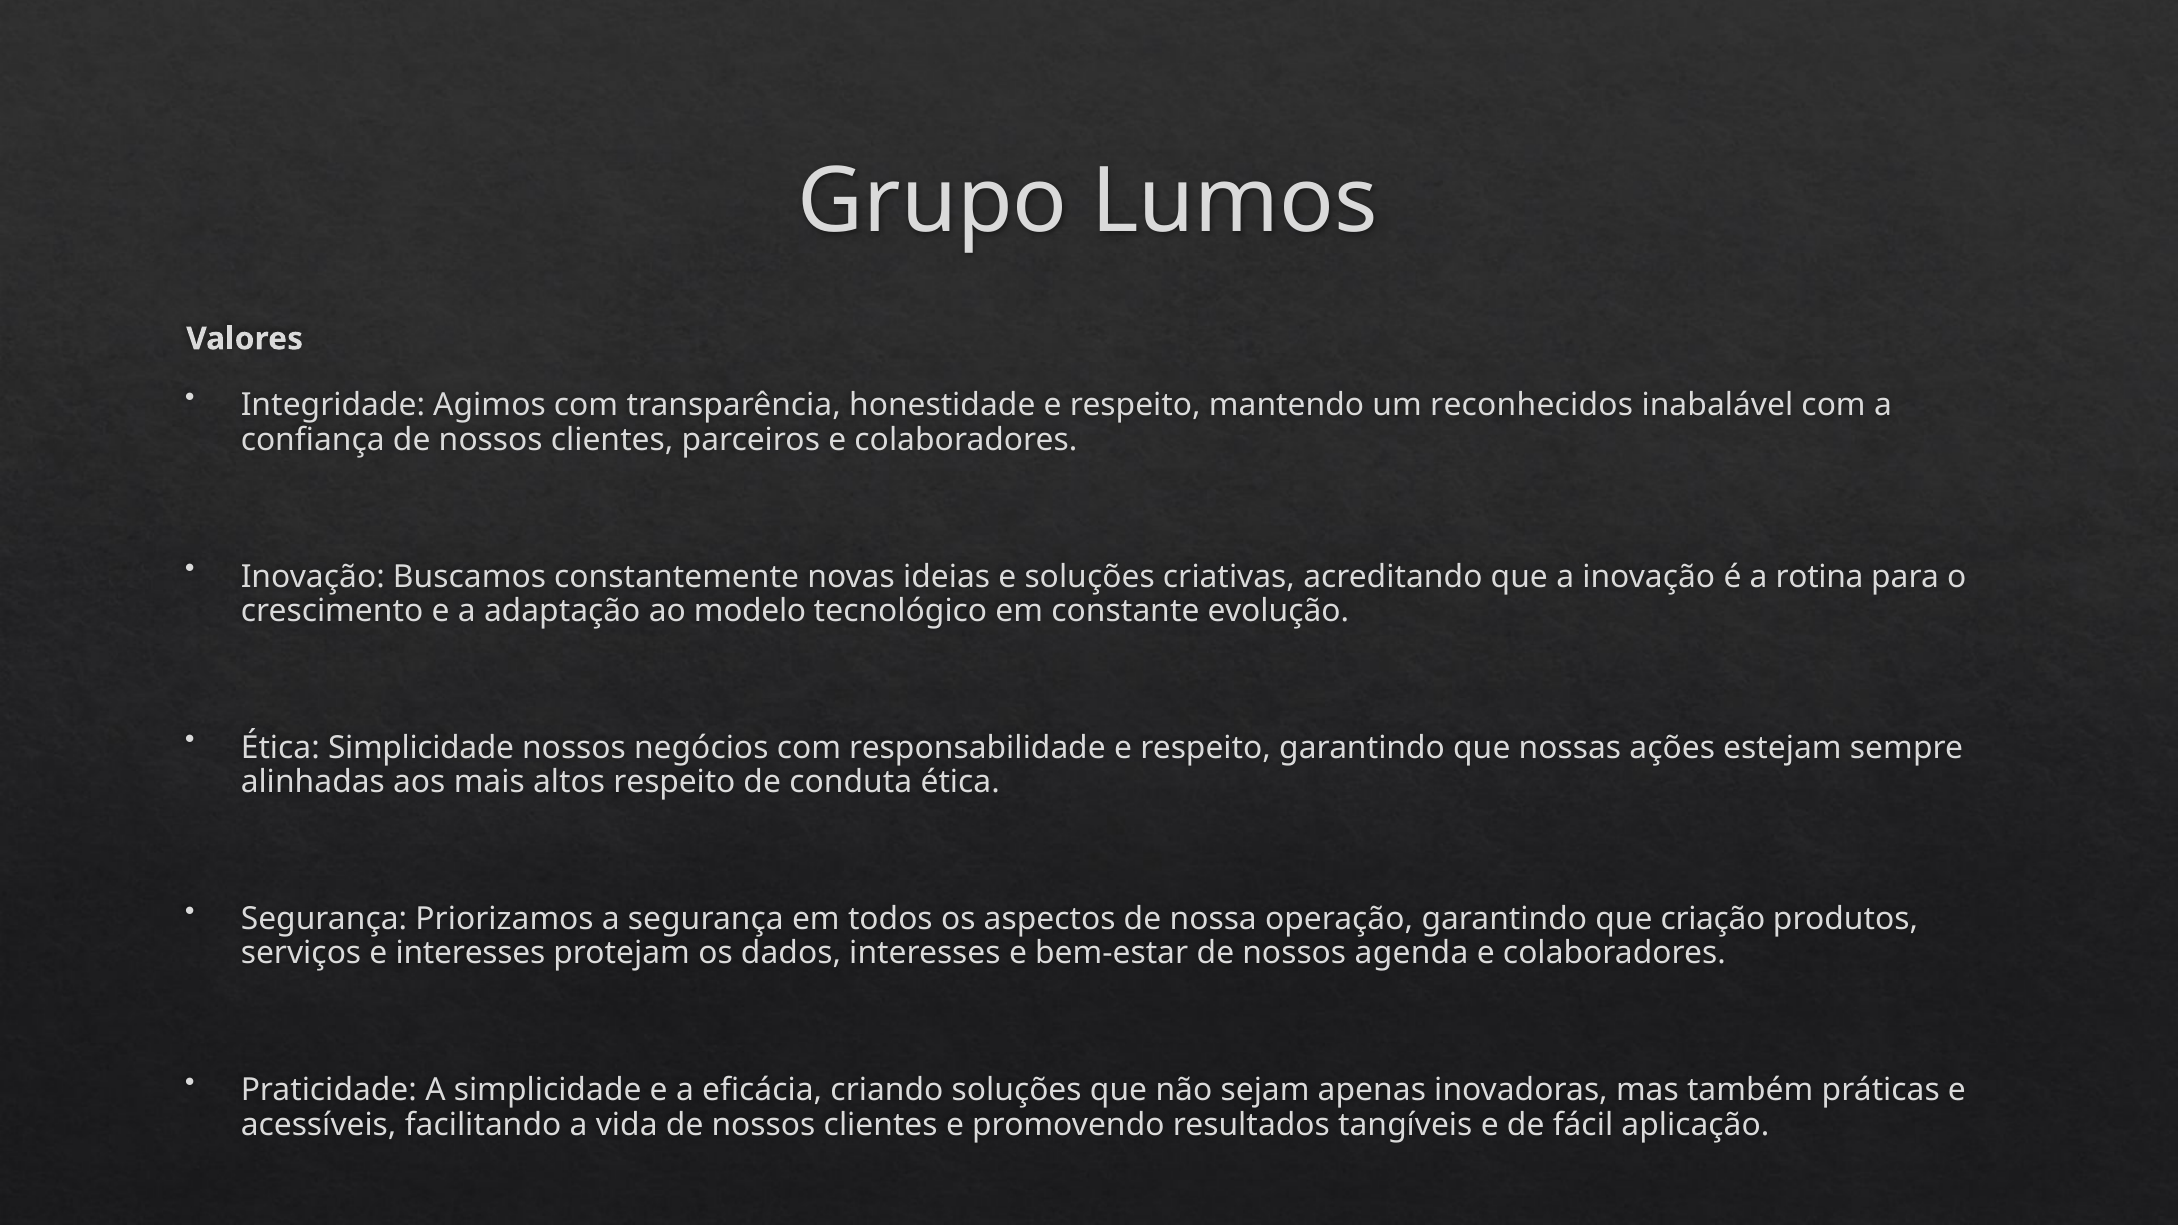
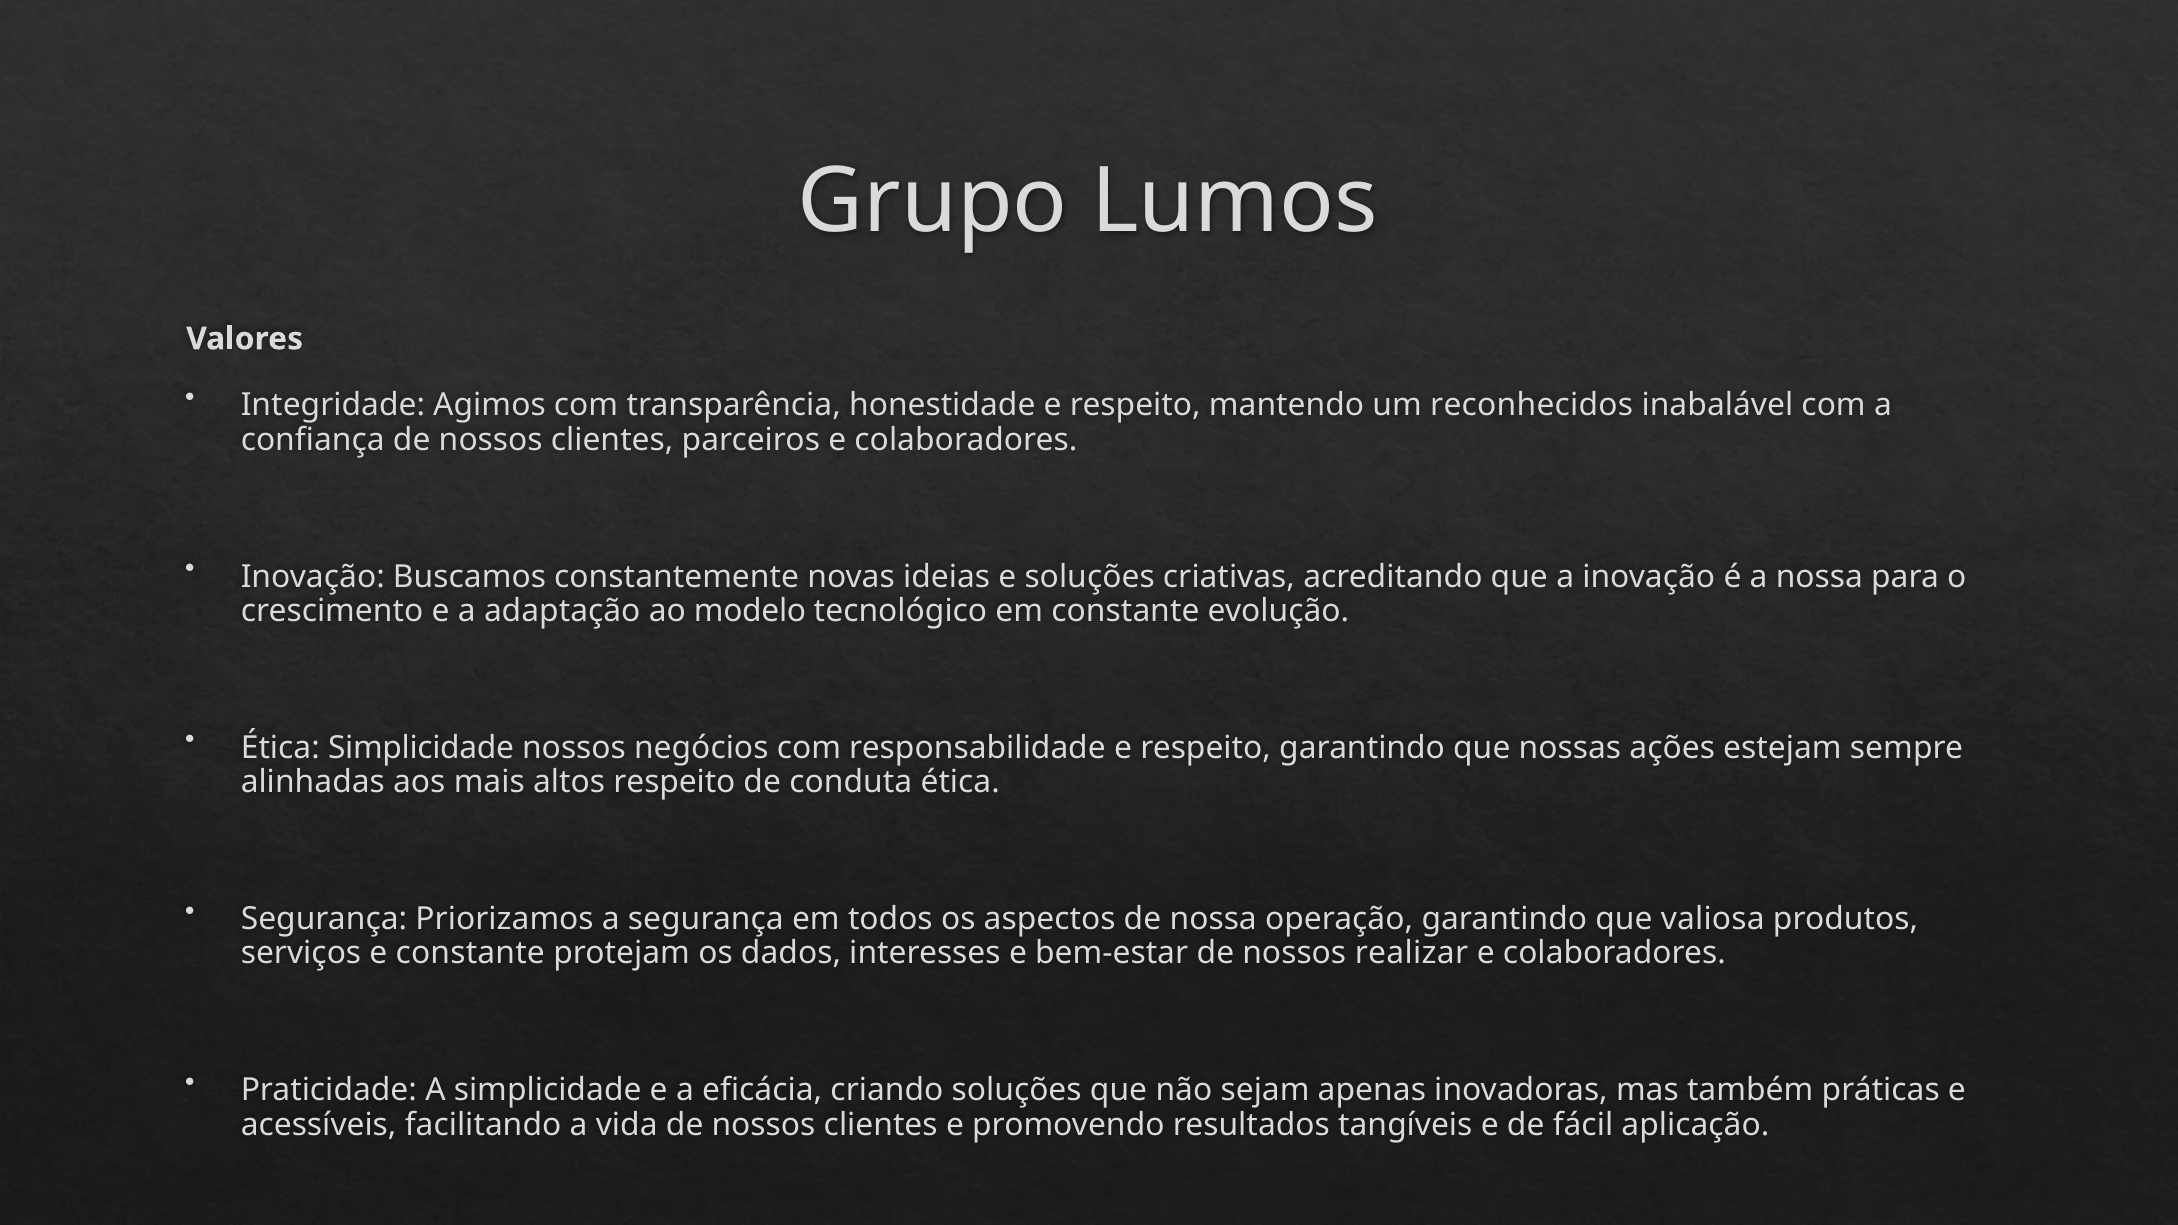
a rotina: rotina -> nossa
criação: criação -> valiosa
e interesses: interesses -> constante
agenda: agenda -> realizar
